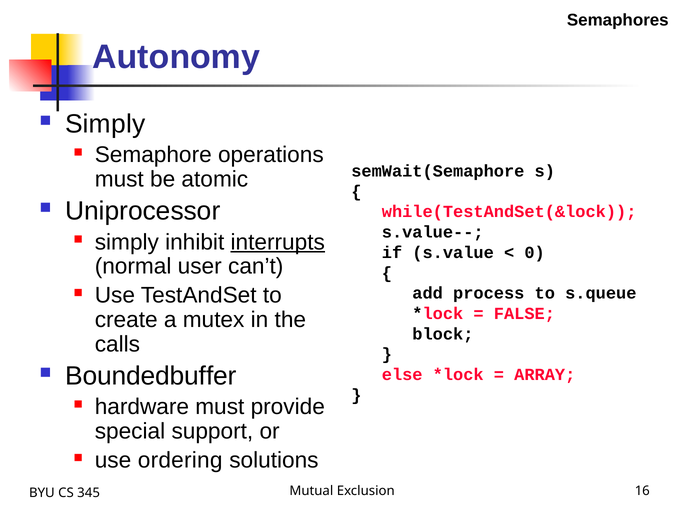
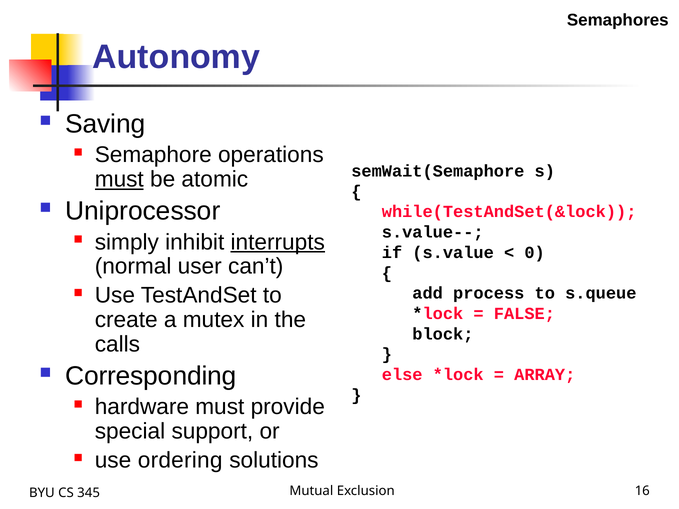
Simply at (105, 124): Simply -> Saving
must at (119, 179) underline: none -> present
Boundedbuffer: Boundedbuffer -> Corresponding
